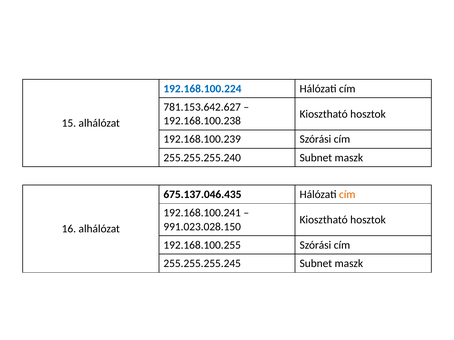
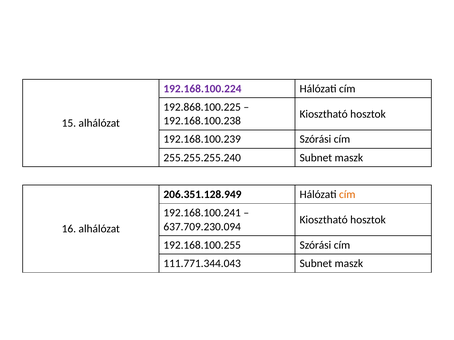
192.168.100.224 colour: blue -> purple
781.153.642.627: 781.153.642.627 -> 192.868.100.225
675.137.046.435: 675.137.046.435 -> 206.351.128.949
991.023.028.150: 991.023.028.150 -> 637.709.230.094
255.255.255.245: 255.255.255.245 -> 111.771.344.043
